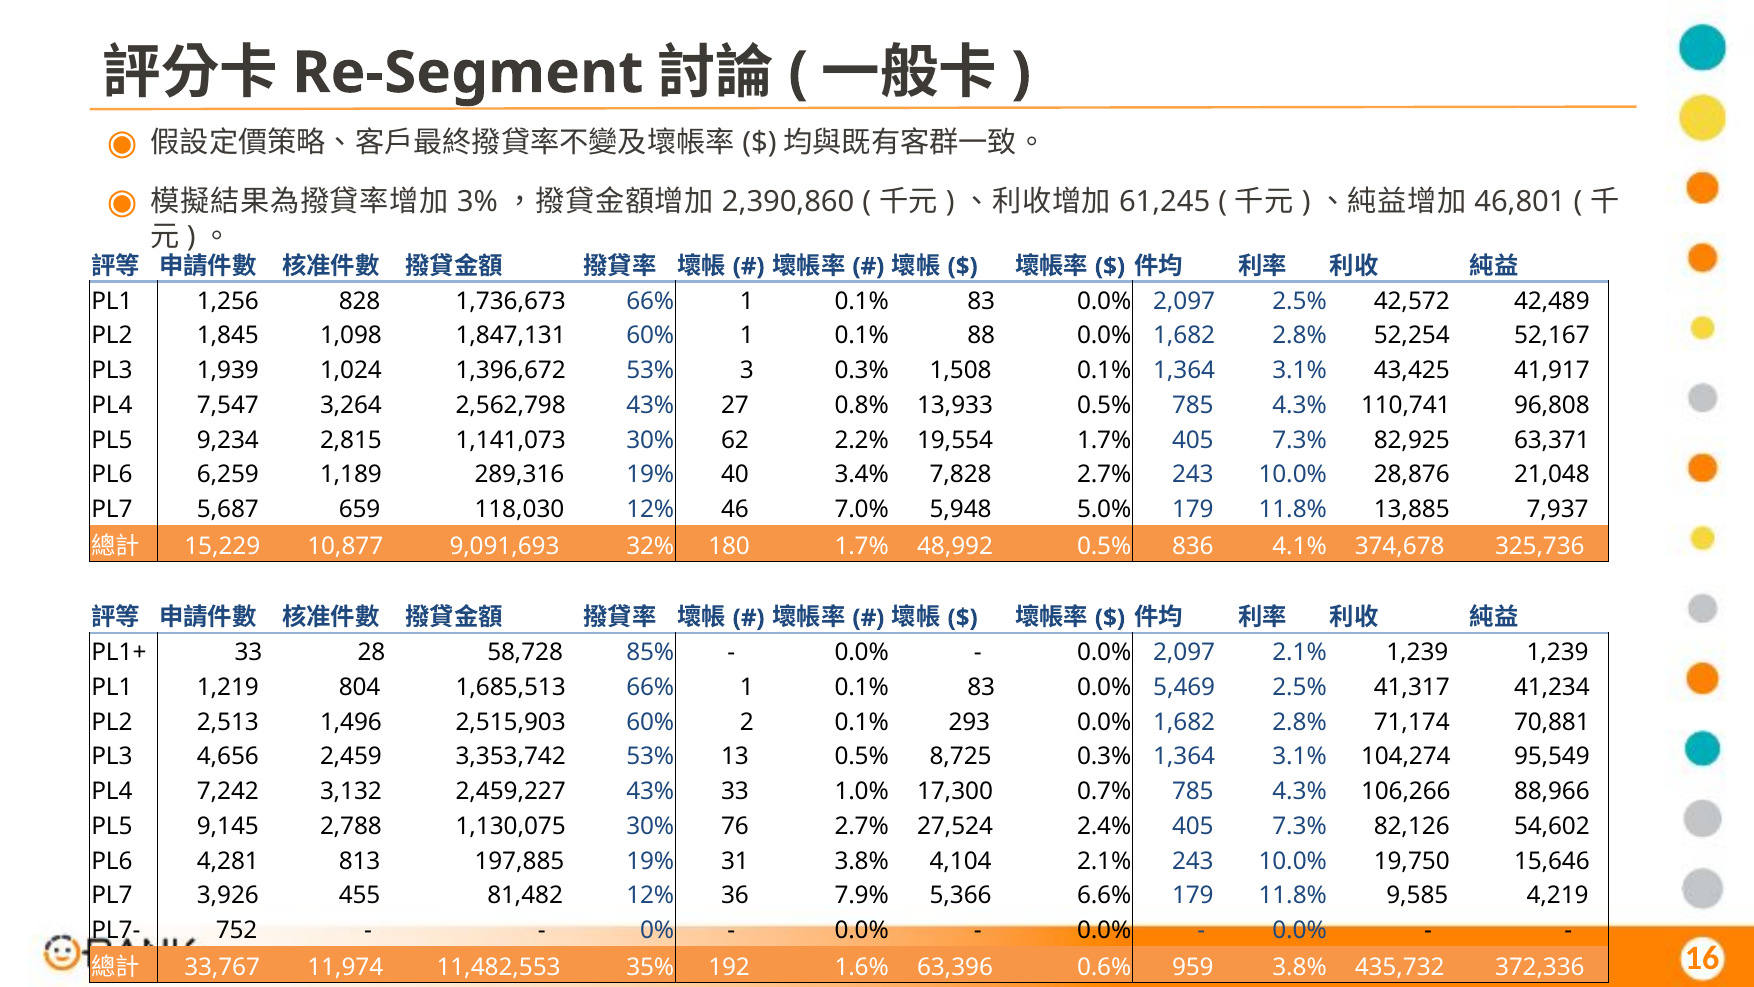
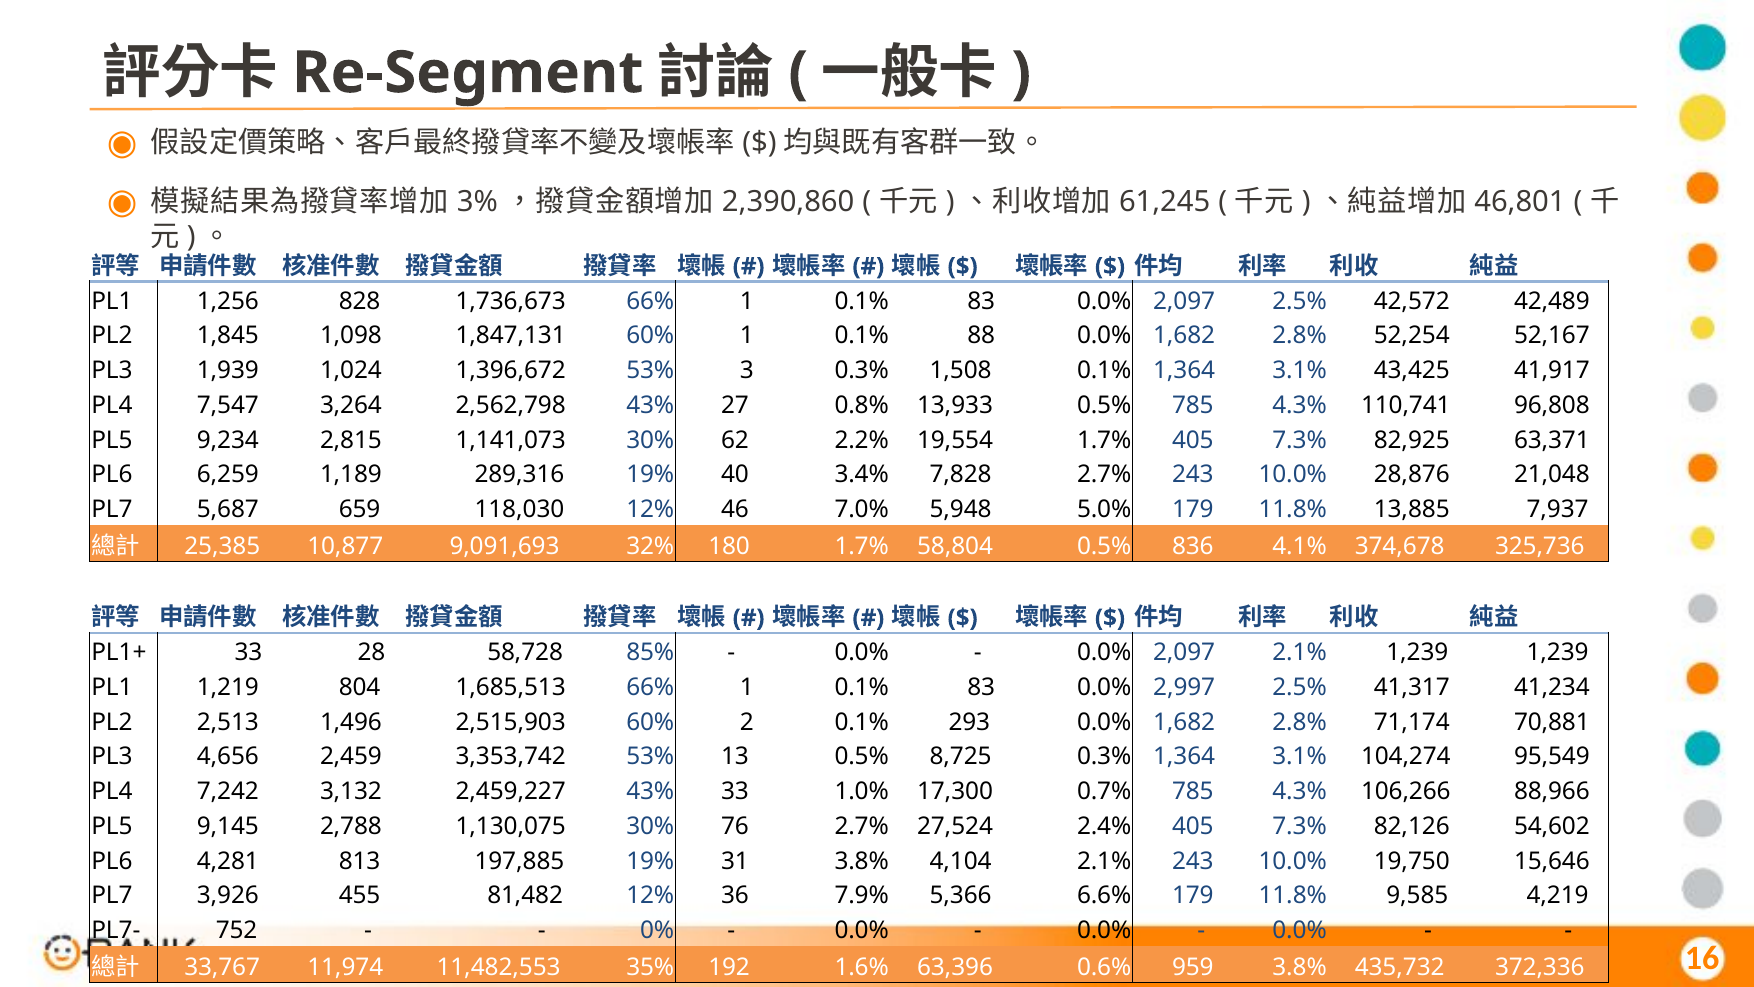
15,229: 15,229 -> 25,385
48,992: 48,992 -> 58,804
5,469: 5,469 -> 2,997
